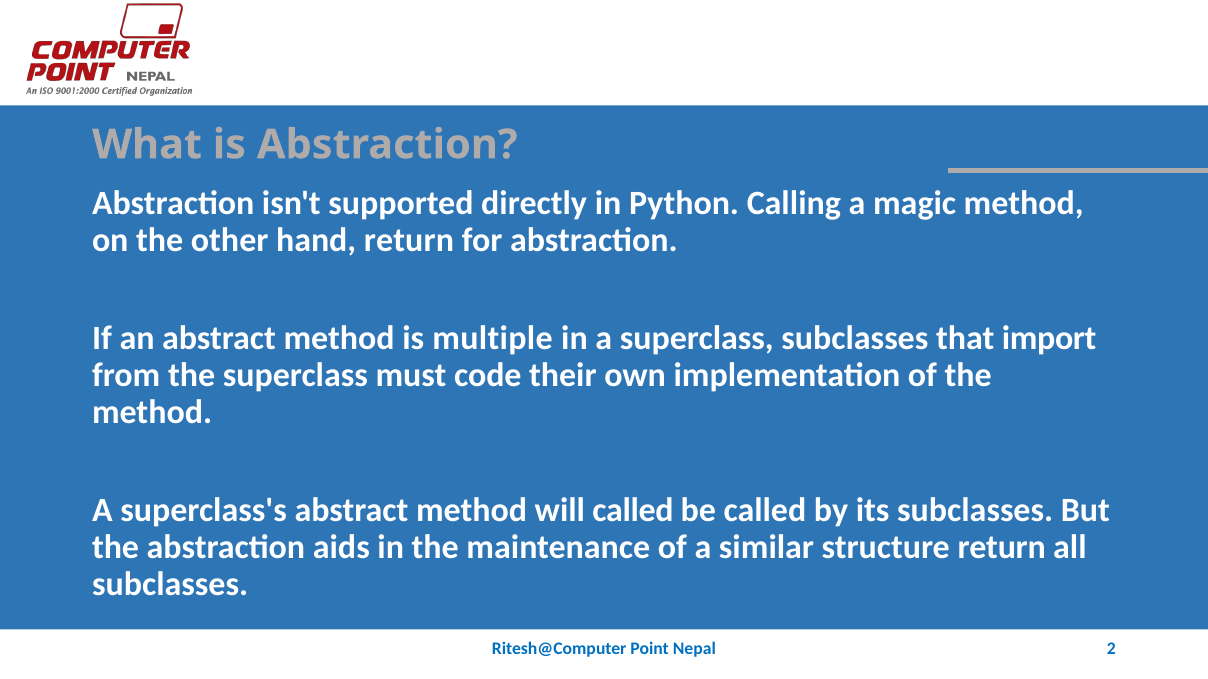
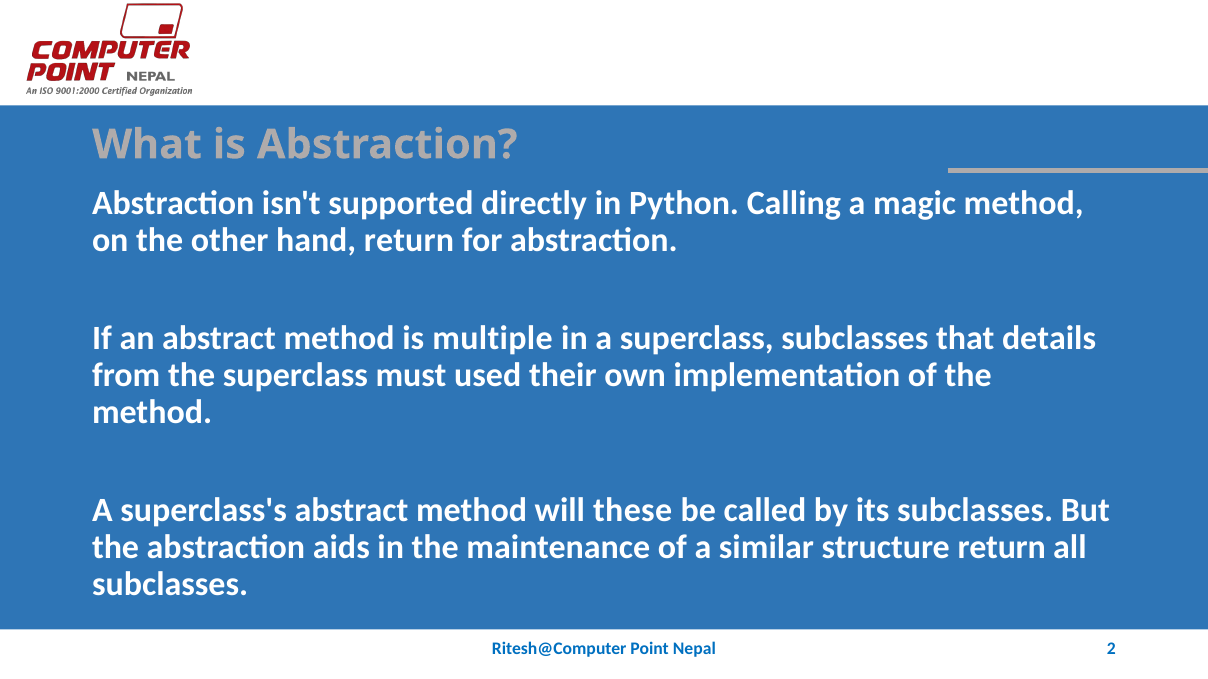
import: import -> details
code: code -> used
will called: called -> these
